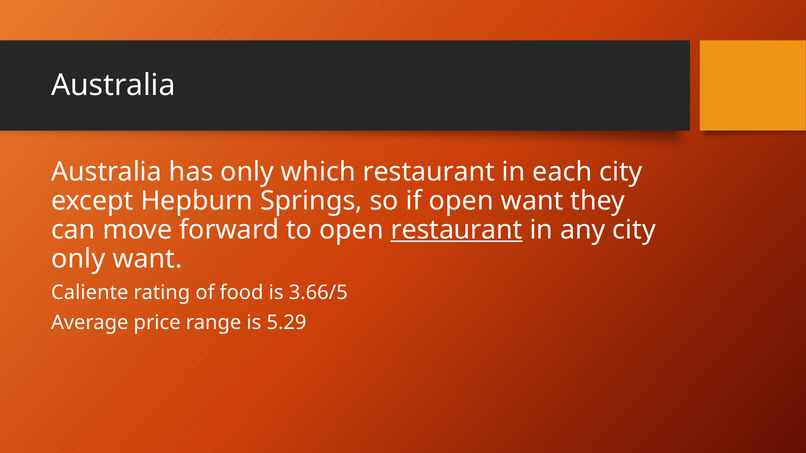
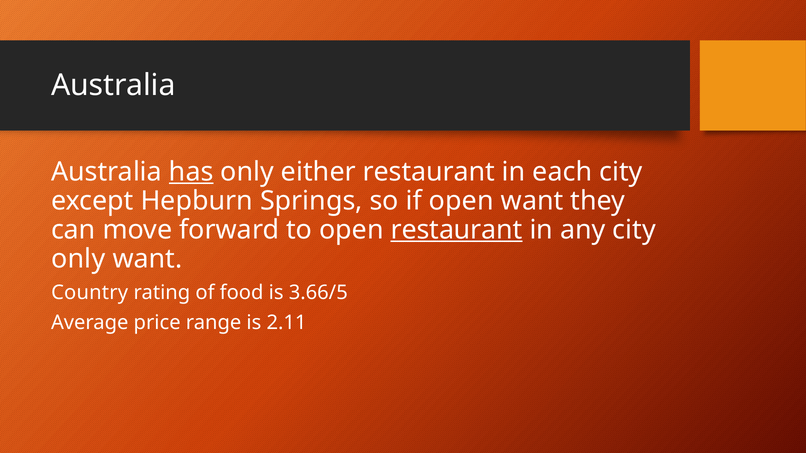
has underline: none -> present
which: which -> either
Caliente: Caliente -> Country
5.29: 5.29 -> 2.11
